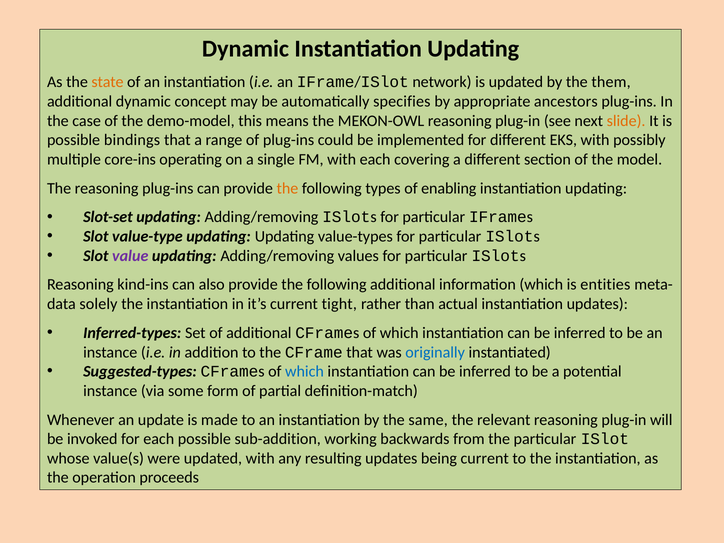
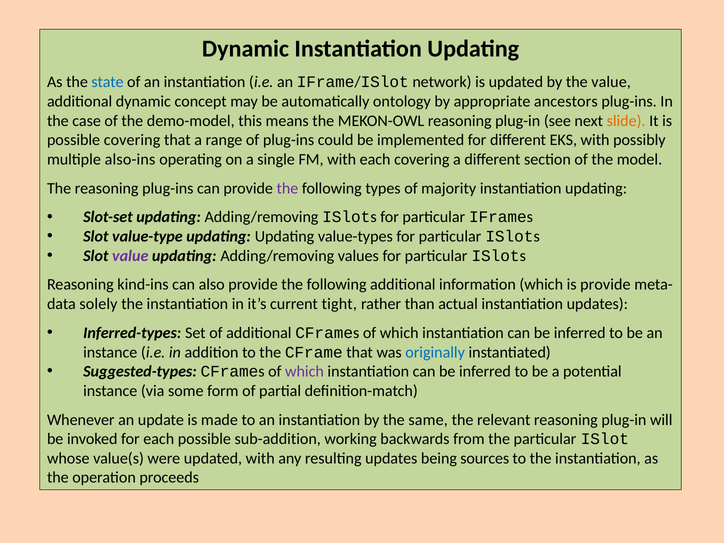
state colour: orange -> blue
the them: them -> value
specifies: specifies -> ontology
possible bindings: bindings -> covering
core-ins: core-ins -> also-ins
the at (287, 188) colour: orange -> purple
enabling: enabling -> majority
is entities: entities -> provide
which at (304, 372) colour: blue -> purple
being current: current -> sources
